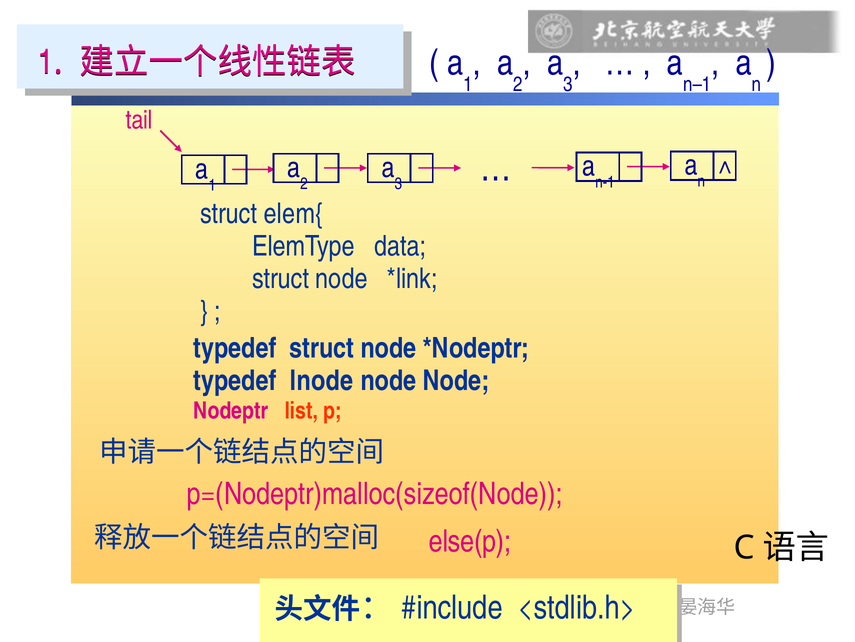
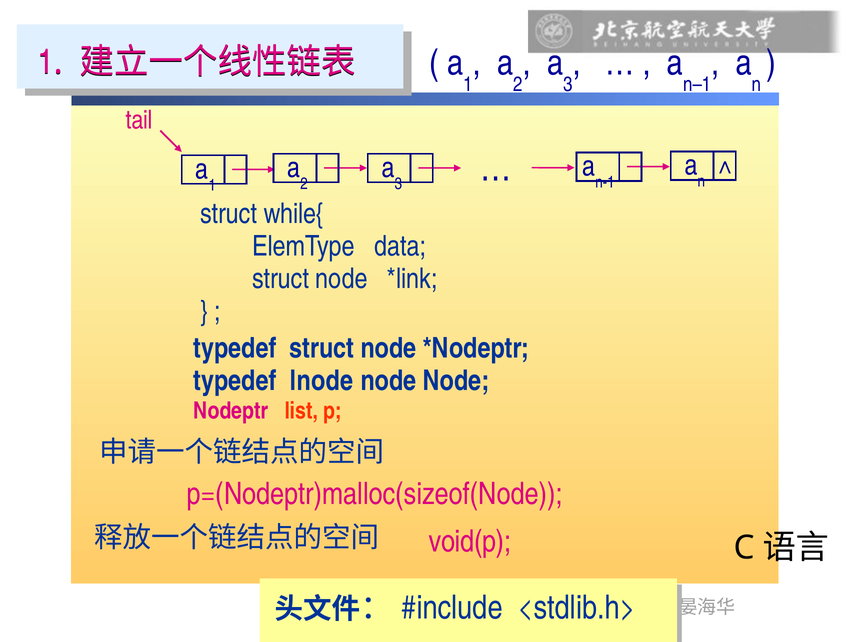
elem{: elem{ -> while{
else(p: else(p -> void(p
